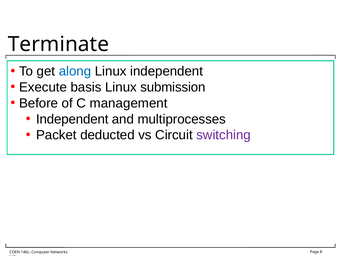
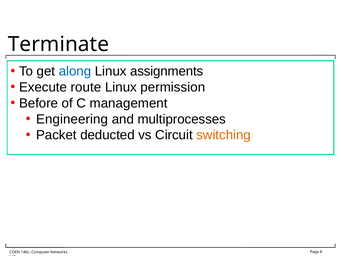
Linux independent: independent -> assignments
basis: basis -> route
submission: submission -> permission
Independent at (72, 119): Independent -> Engineering
switching colour: purple -> orange
